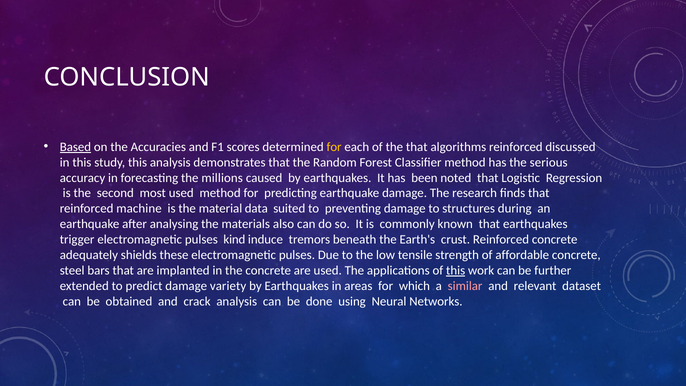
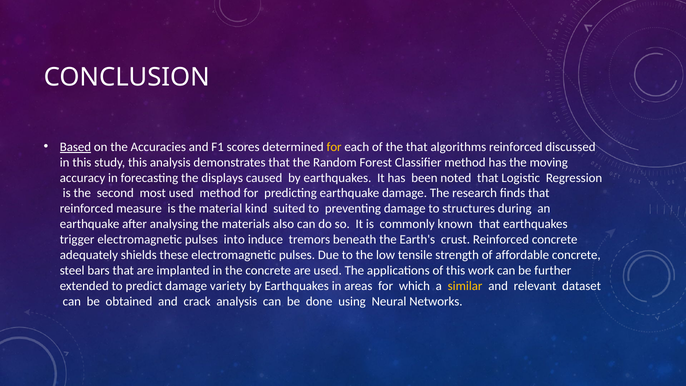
serious: serious -> moving
millions: millions -> displays
machine: machine -> measure
data: data -> kind
kind: kind -> into
this at (456, 270) underline: present -> none
similar colour: pink -> yellow
